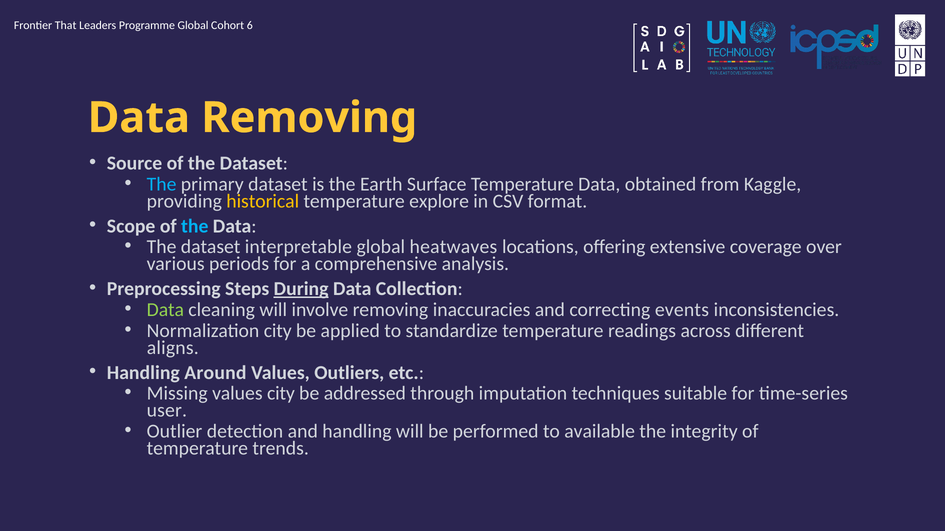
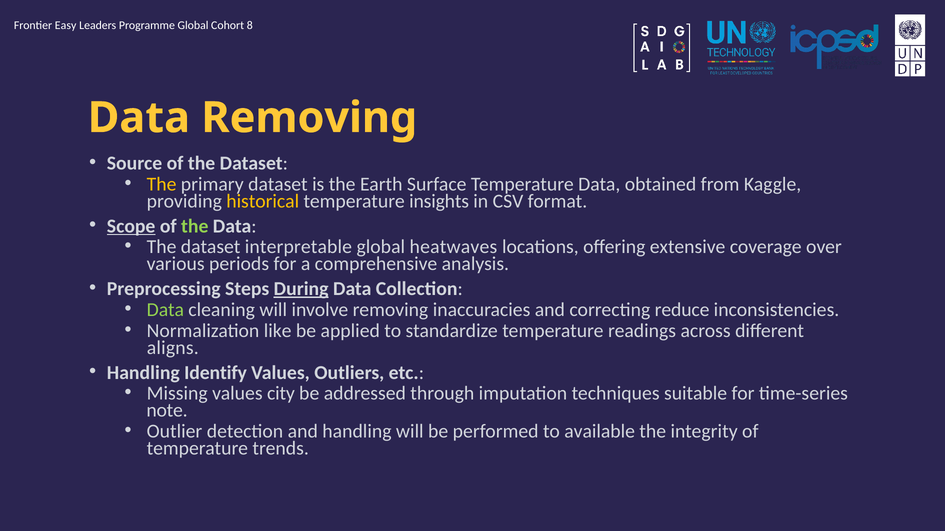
That: That -> Easy
6: 6 -> 8
The at (162, 184) colour: light blue -> yellow
explore: explore -> insights
Scope underline: none -> present
the at (195, 226) colour: light blue -> light green
events: events -> reduce
Normalization city: city -> like
Around: Around -> Identify
user: user -> note
